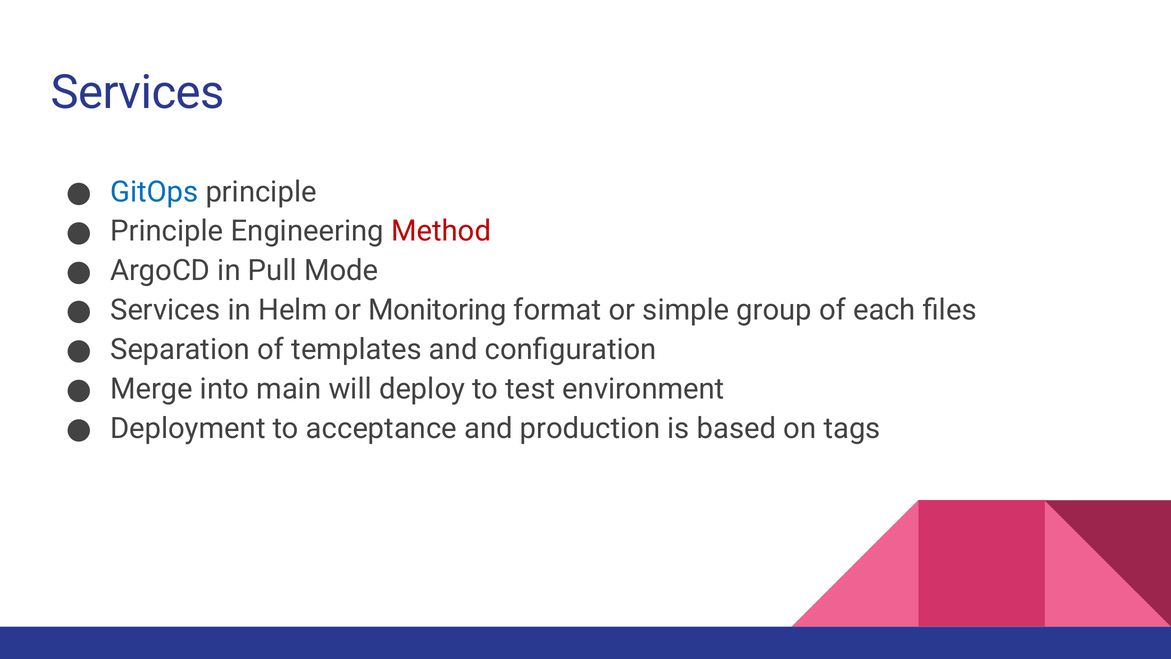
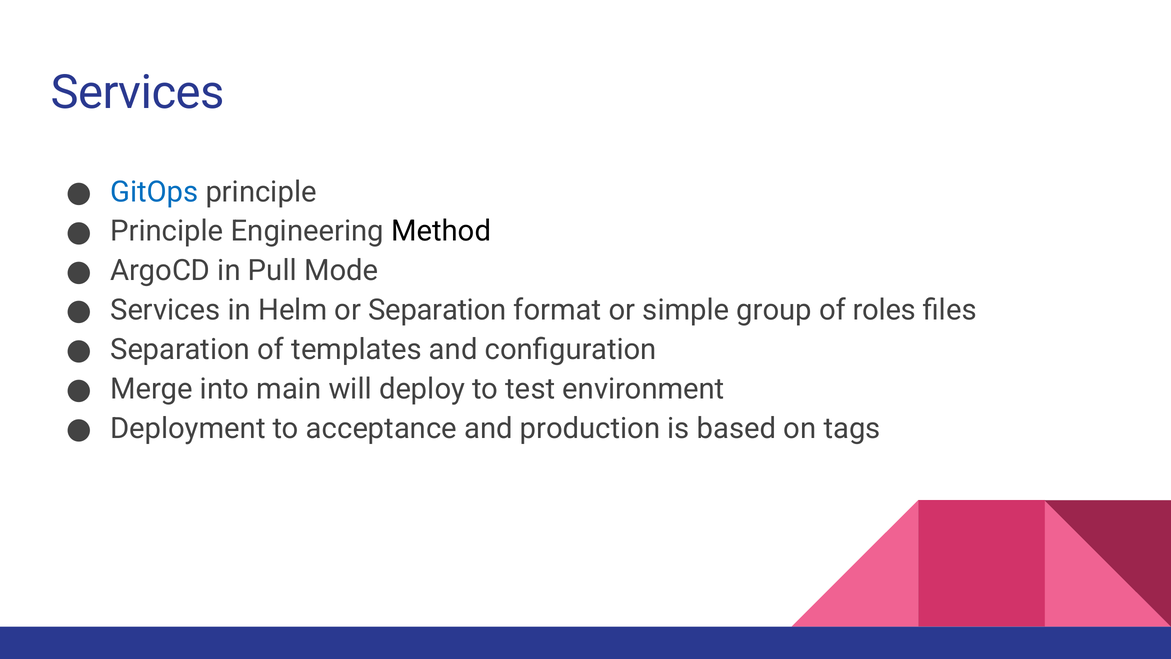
Method colour: red -> black
or Monitoring: Monitoring -> Separation
each: each -> roles
